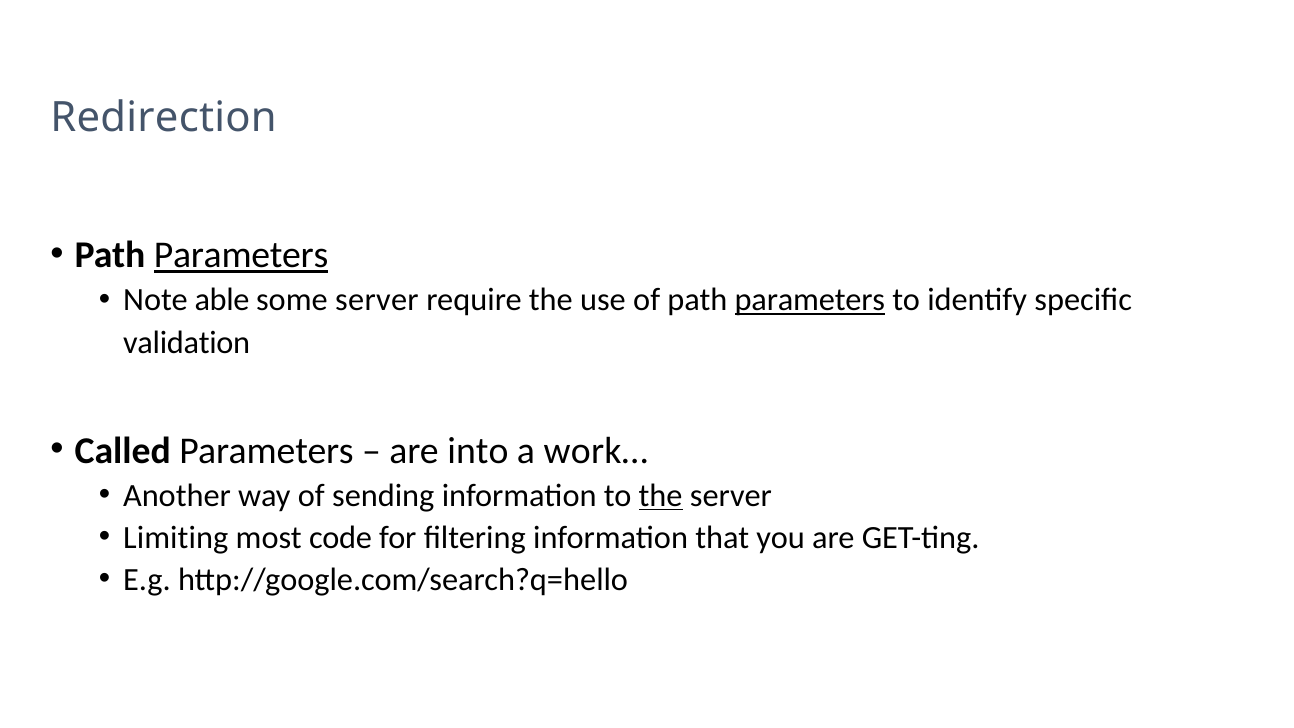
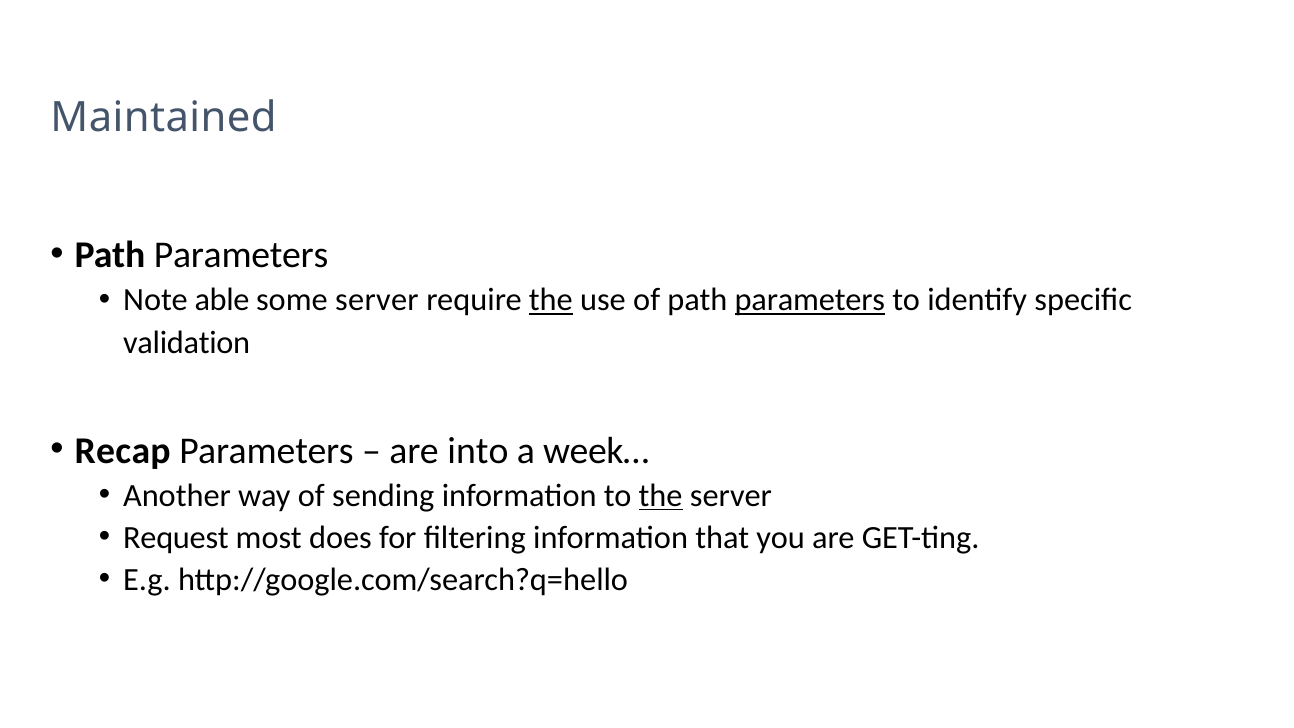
Redirection: Redirection -> Maintained
Parameters at (241, 255) underline: present -> none
the at (551, 300) underline: none -> present
Called: Called -> Recap
work…: work… -> week…
Limiting: Limiting -> Request
code: code -> does
